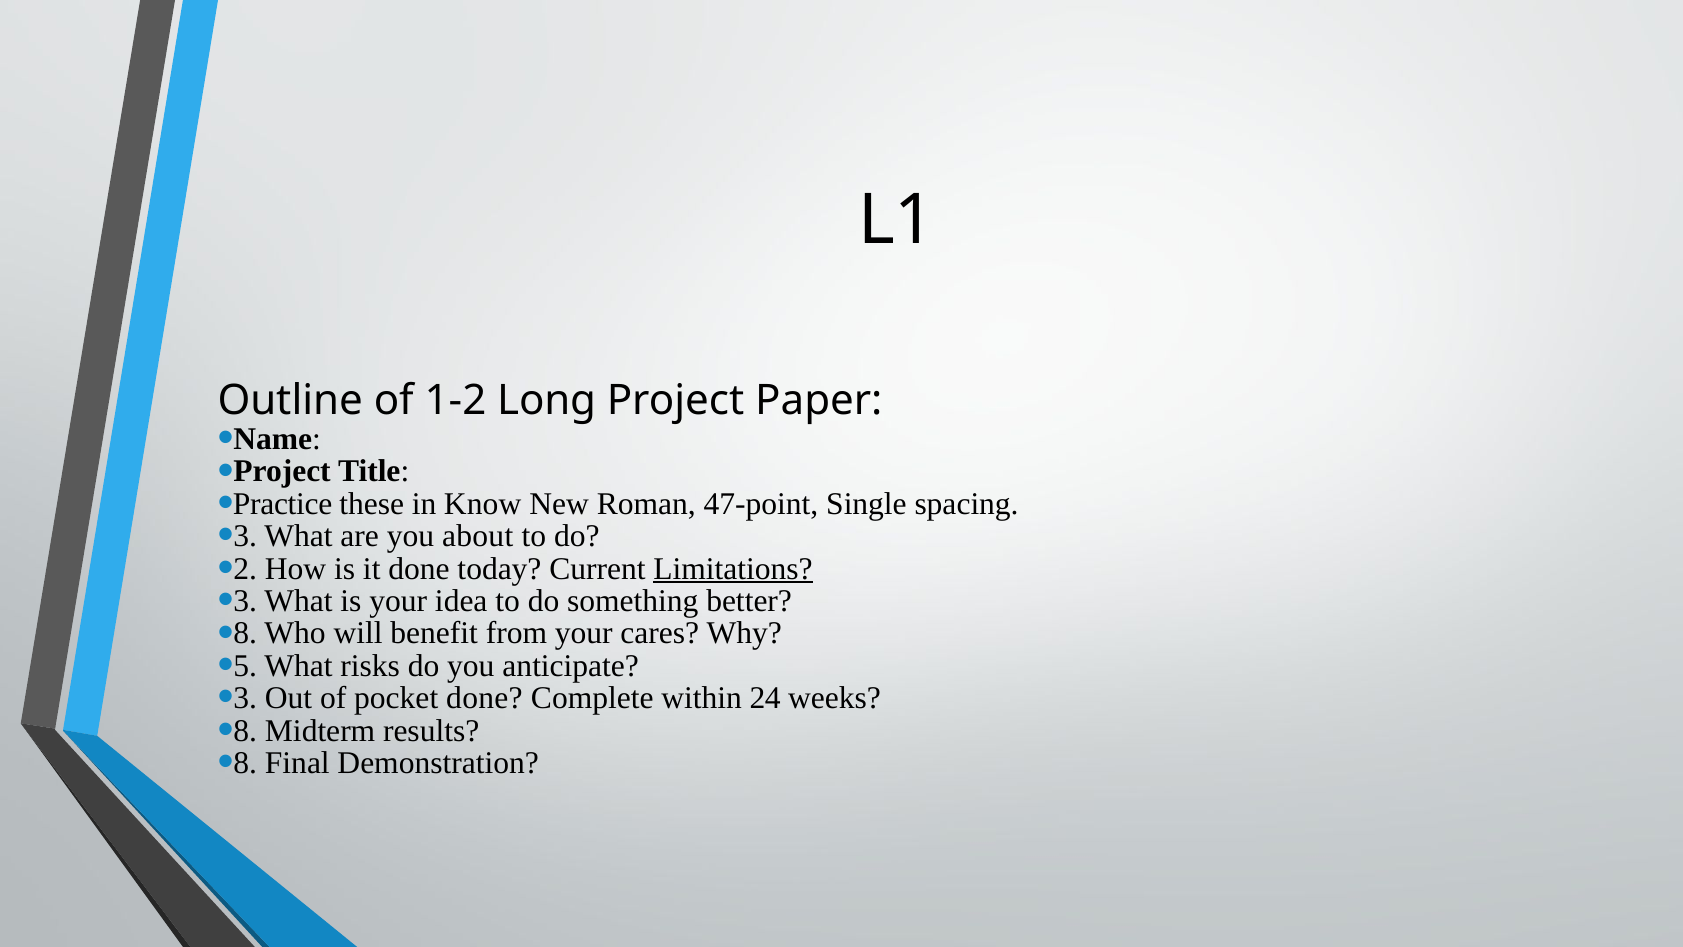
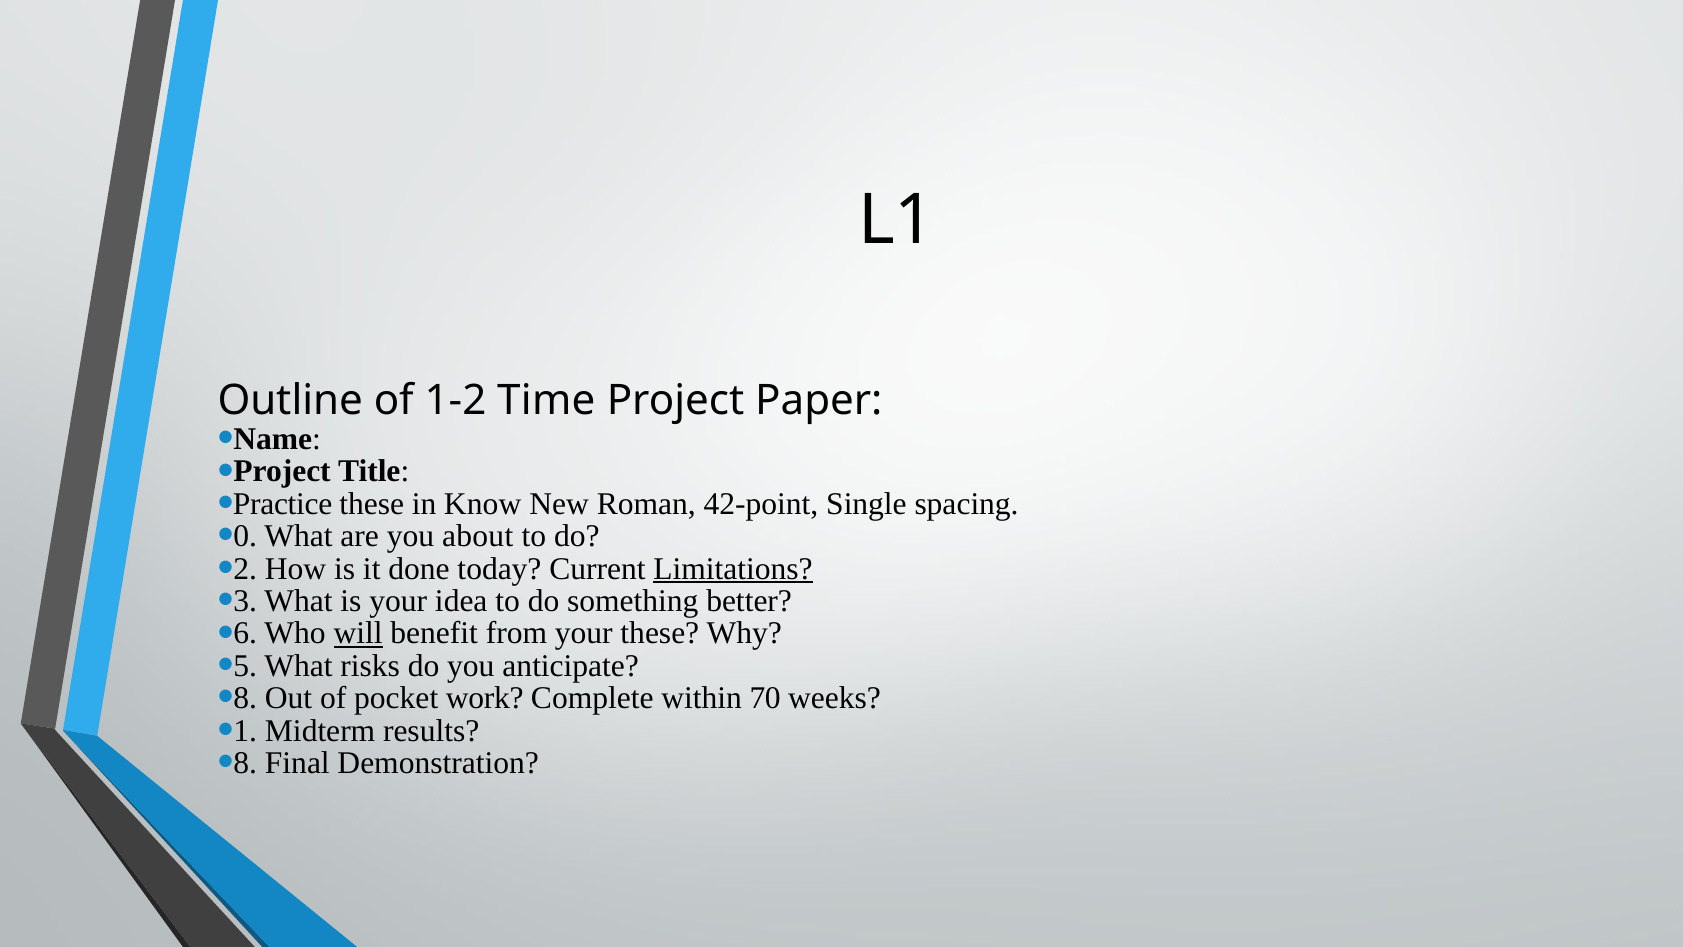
Long: Long -> Time
47-point: 47-point -> 42-point
3 at (245, 536): 3 -> 0
8 at (245, 633): 8 -> 6
will underline: none -> present
your cares: cares -> these
3 at (245, 698): 3 -> 8
pocket done: done -> work
24: 24 -> 70
8 at (245, 730): 8 -> 1
